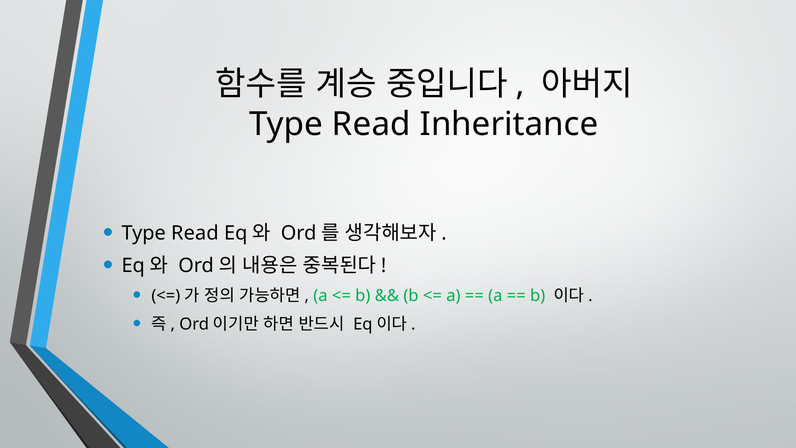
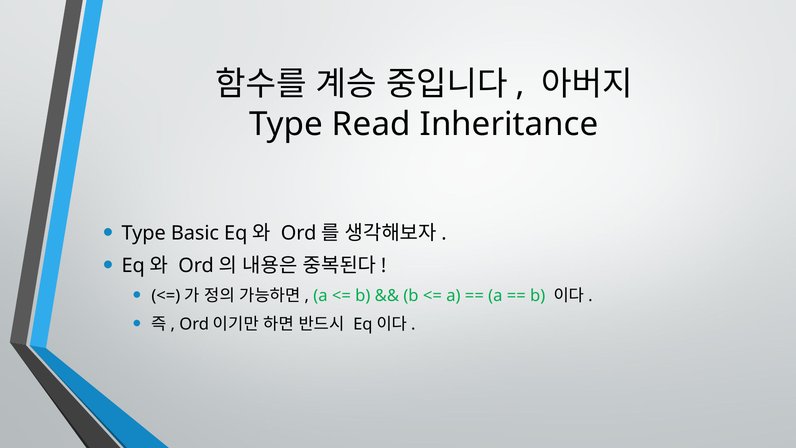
Read at (195, 233): Read -> Basic
